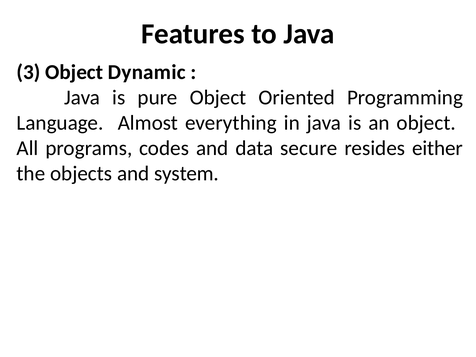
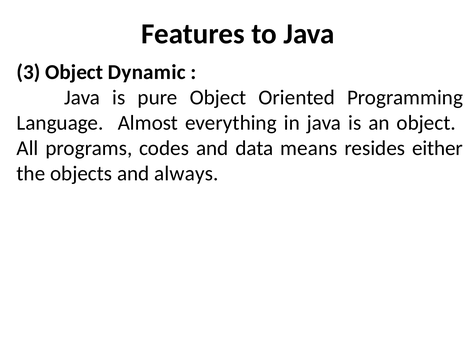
secure: secure -> means
system: system -> always
